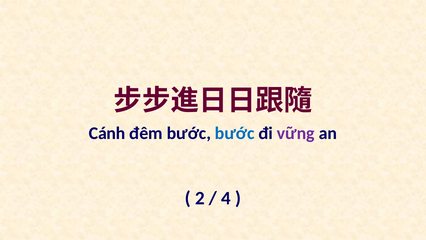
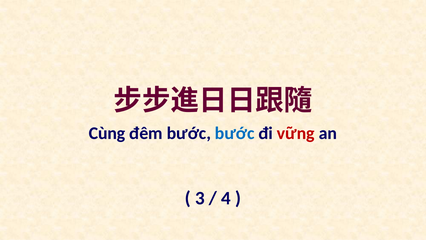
Cánh: Cánh -> Cùng
vững colour: purple -> red
2: 2 -> 3
